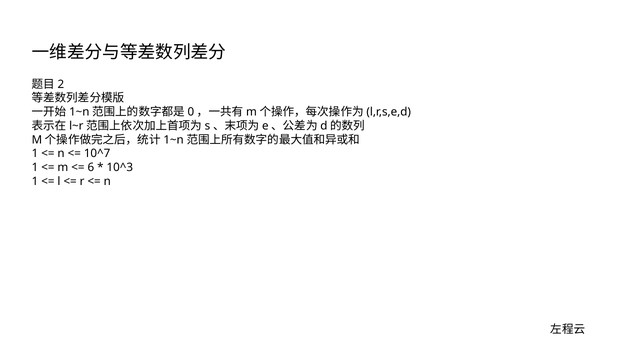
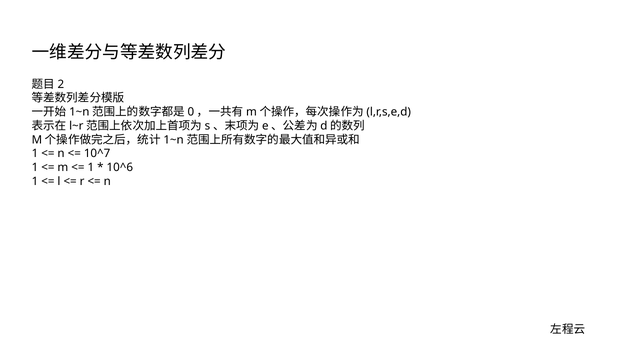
6 at (91, 168): 6 -> 1
10^3: 10^3 -> 10^6
